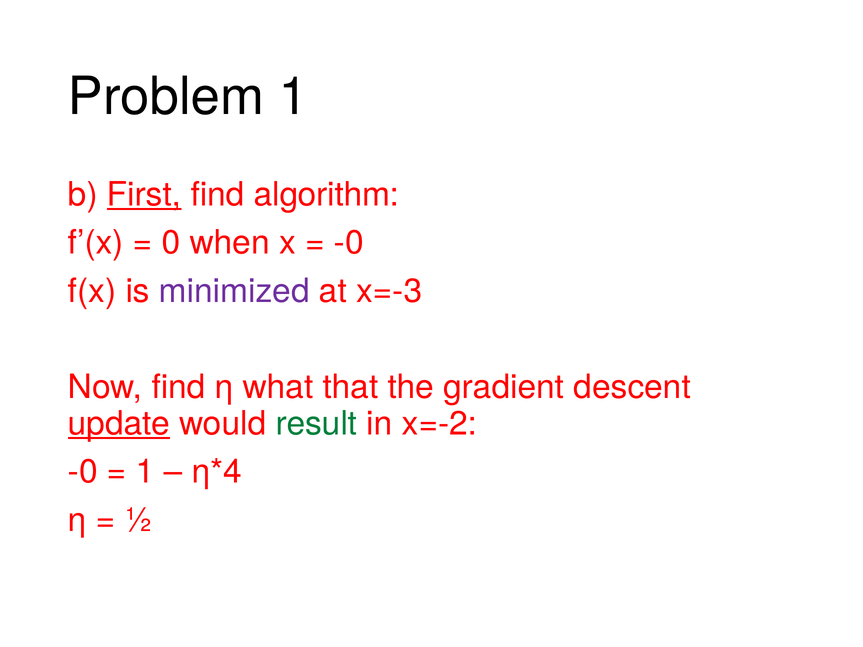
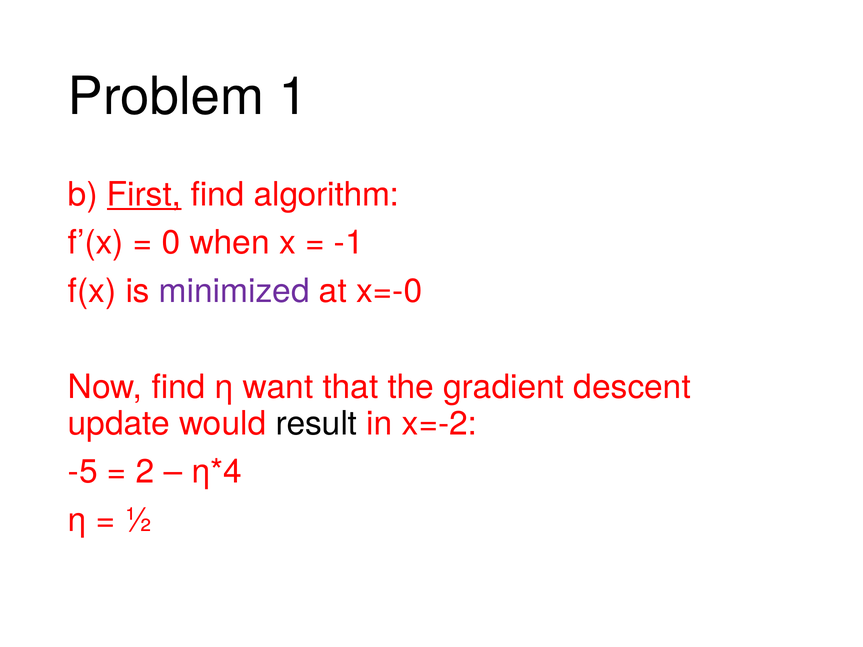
-0 at (349, 243): -0 -> -1
x=-3: x=-3 -> x=-0
what: what -> want
update underline: present -> none
result colour: green -> black
-0 at (83, 472): -0 -> -5
1 at (145, 472): 1 -> 2
